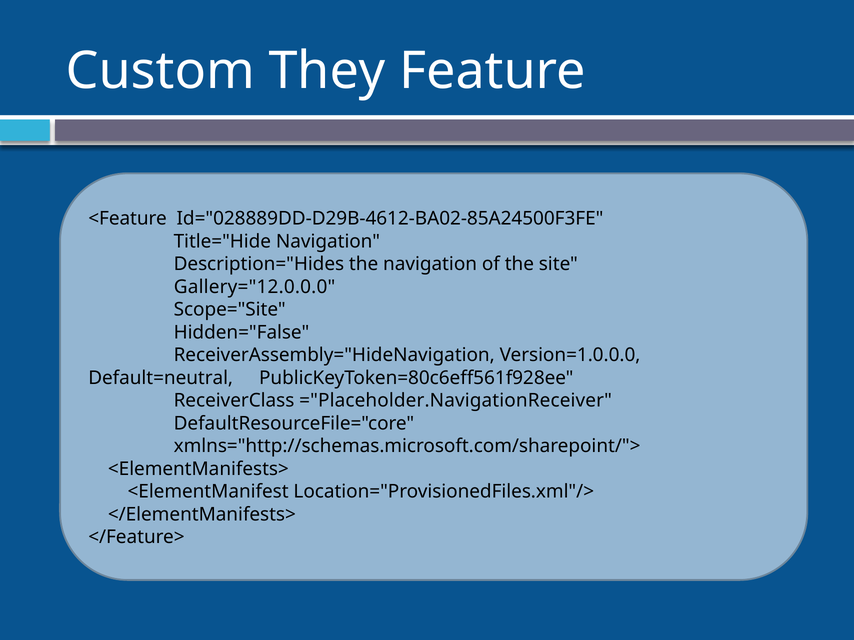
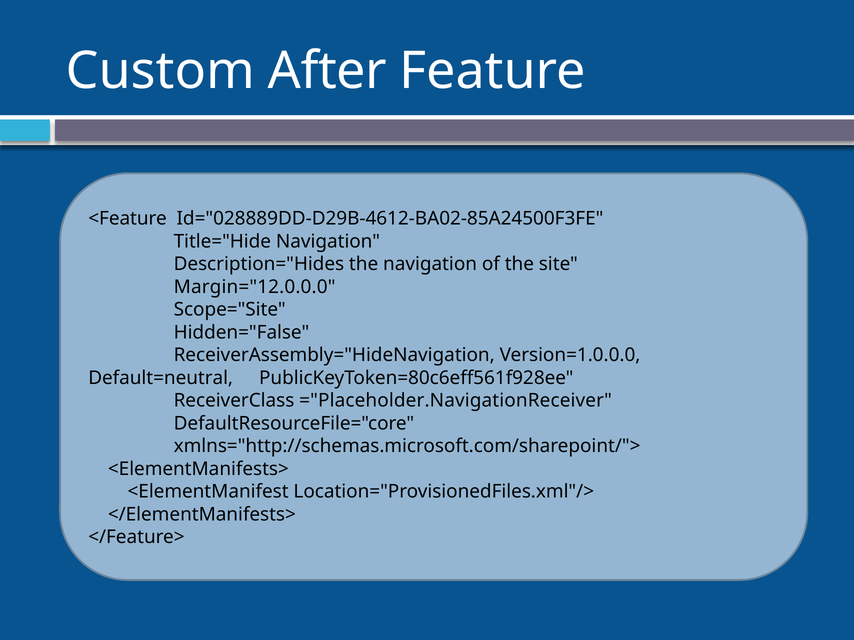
They: They -> After
Gallery="12.0.0.0: Gallery="12.0.0.0 -> Margin="12.0.0.0
